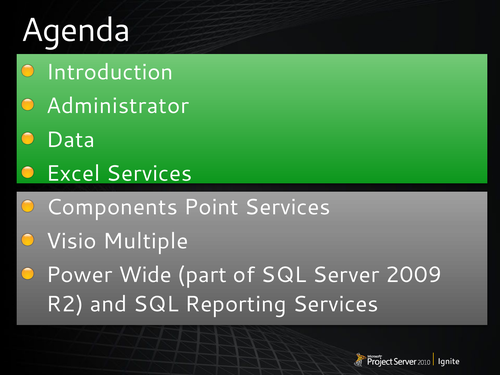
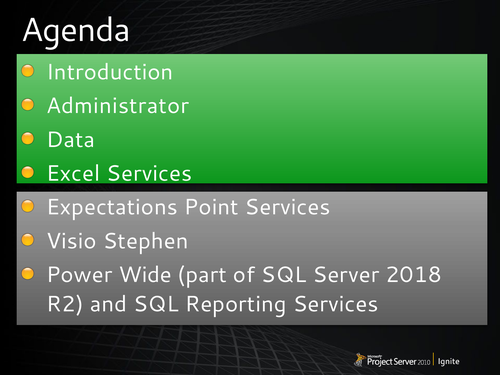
Components: Components -> Expectations
Multiple: Multiple -> Stephen
2009: 2009 -> 2018
